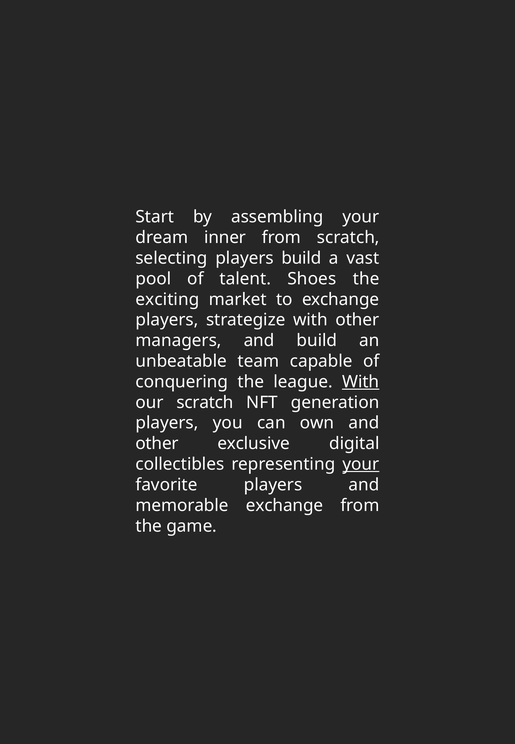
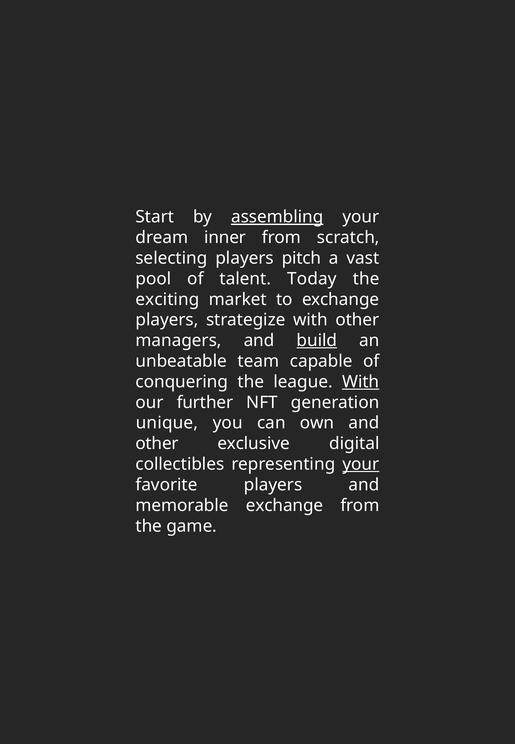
assembling underline: none -> present
players build: build -> pitch
Shoes: Shoes -> Today
build at (317, 341) underline: none -> present
our scratch: scratch -> further
players at (167, 423): players -> unique
